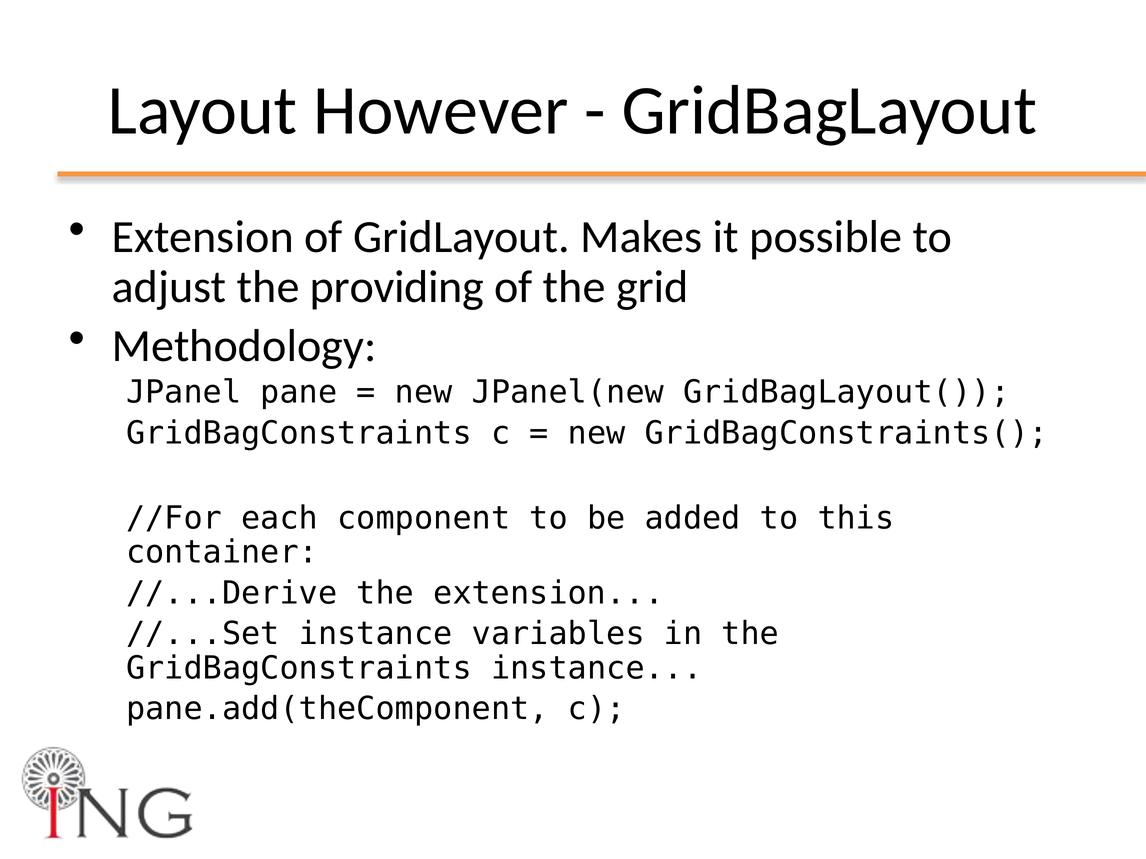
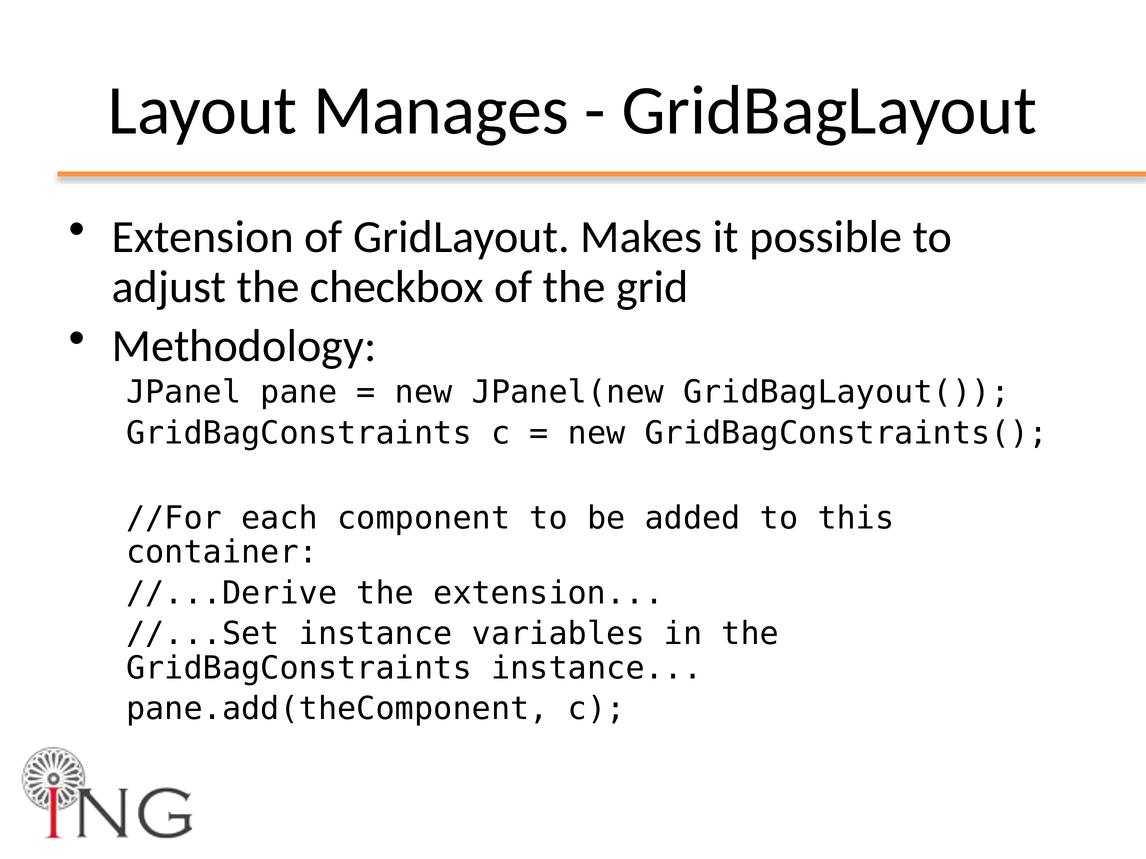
However: However -> Manages
providing: providing -> checkbox
